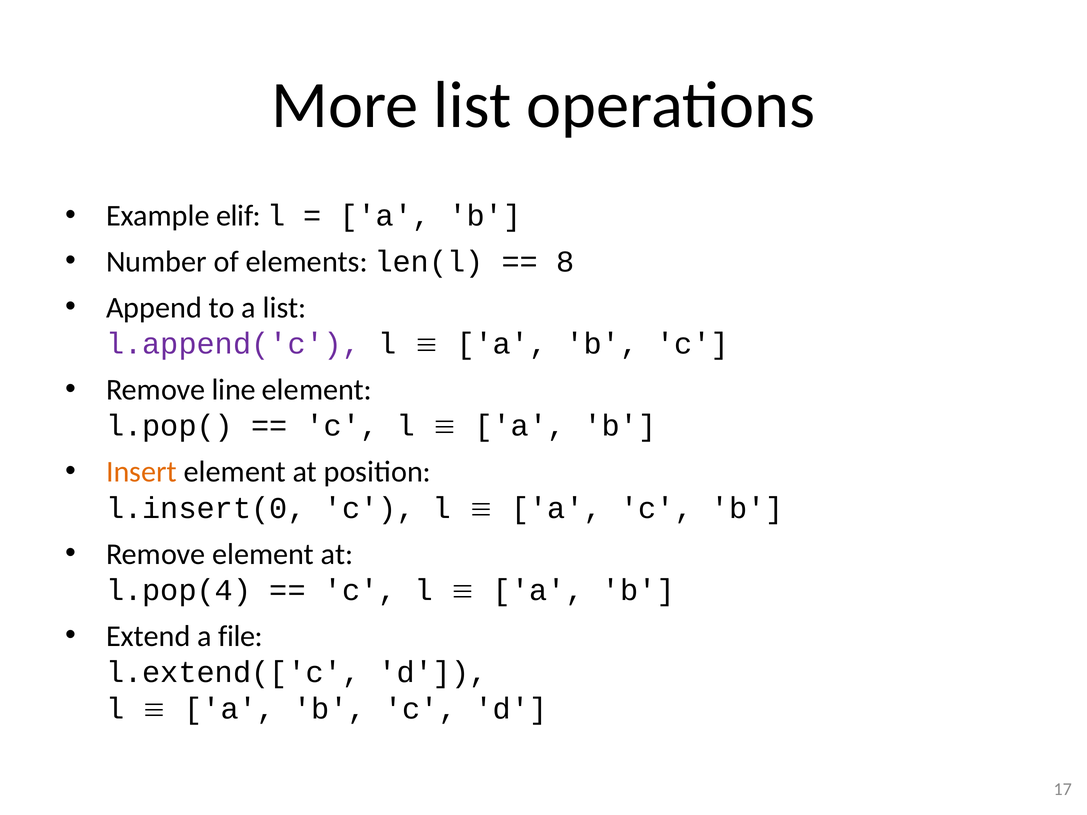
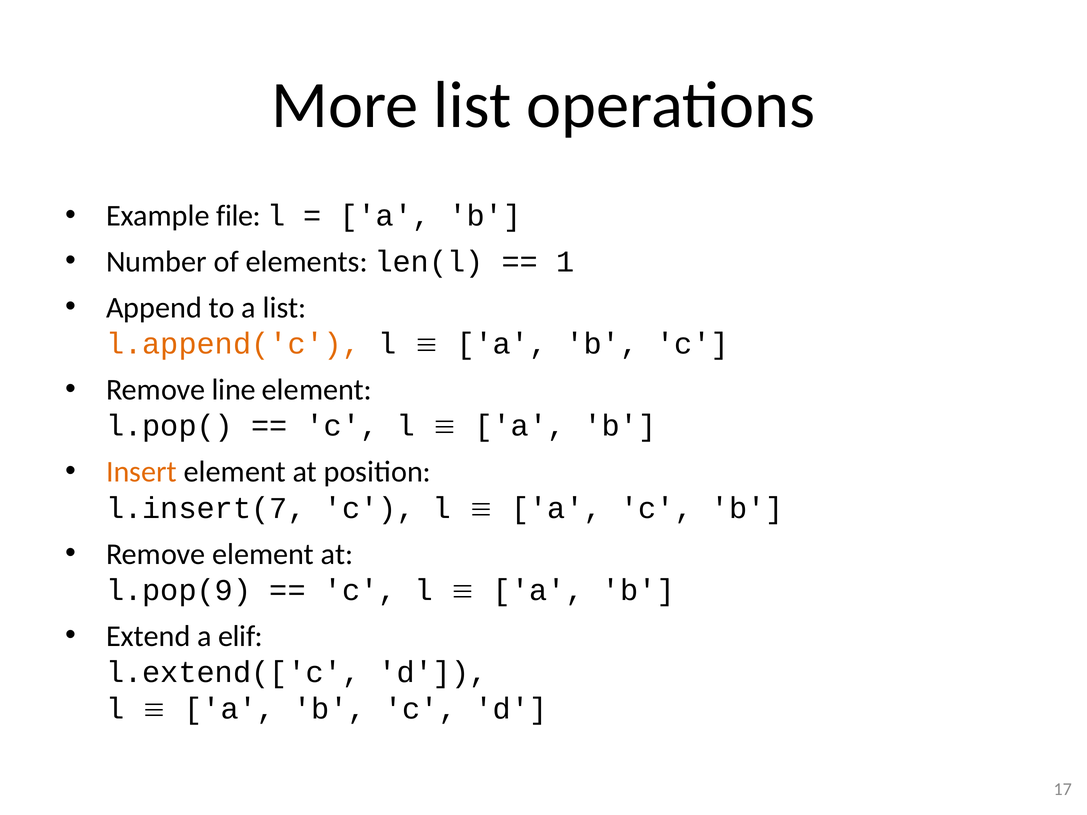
elif: elif -> file
8: 8 -> 1
l.append('c colour: purple -> orange
l.insert(0: l.insert(0 -> l.insert(7
l.pop(4: l.pop(4 -> l.pop(9
file: file -> elif
